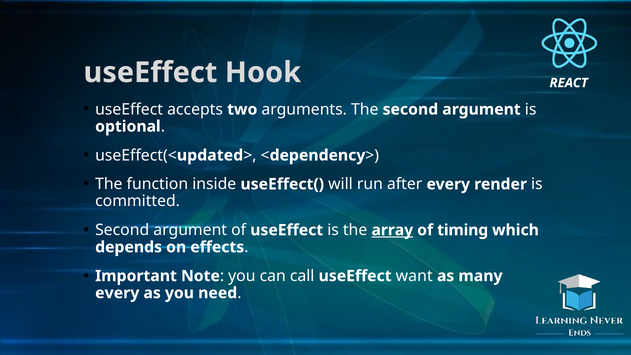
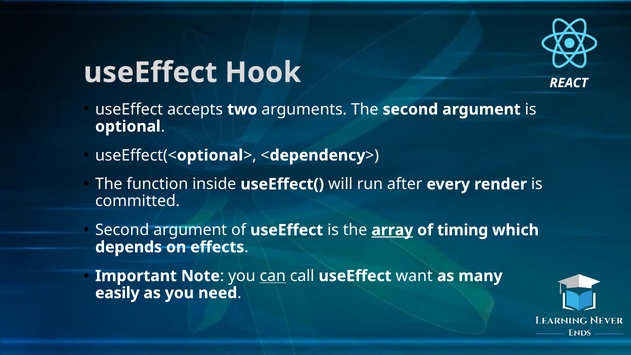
updated at (210, 155): updated -> optional
can underline: none -> present
every at (117, 293): every -> easily
